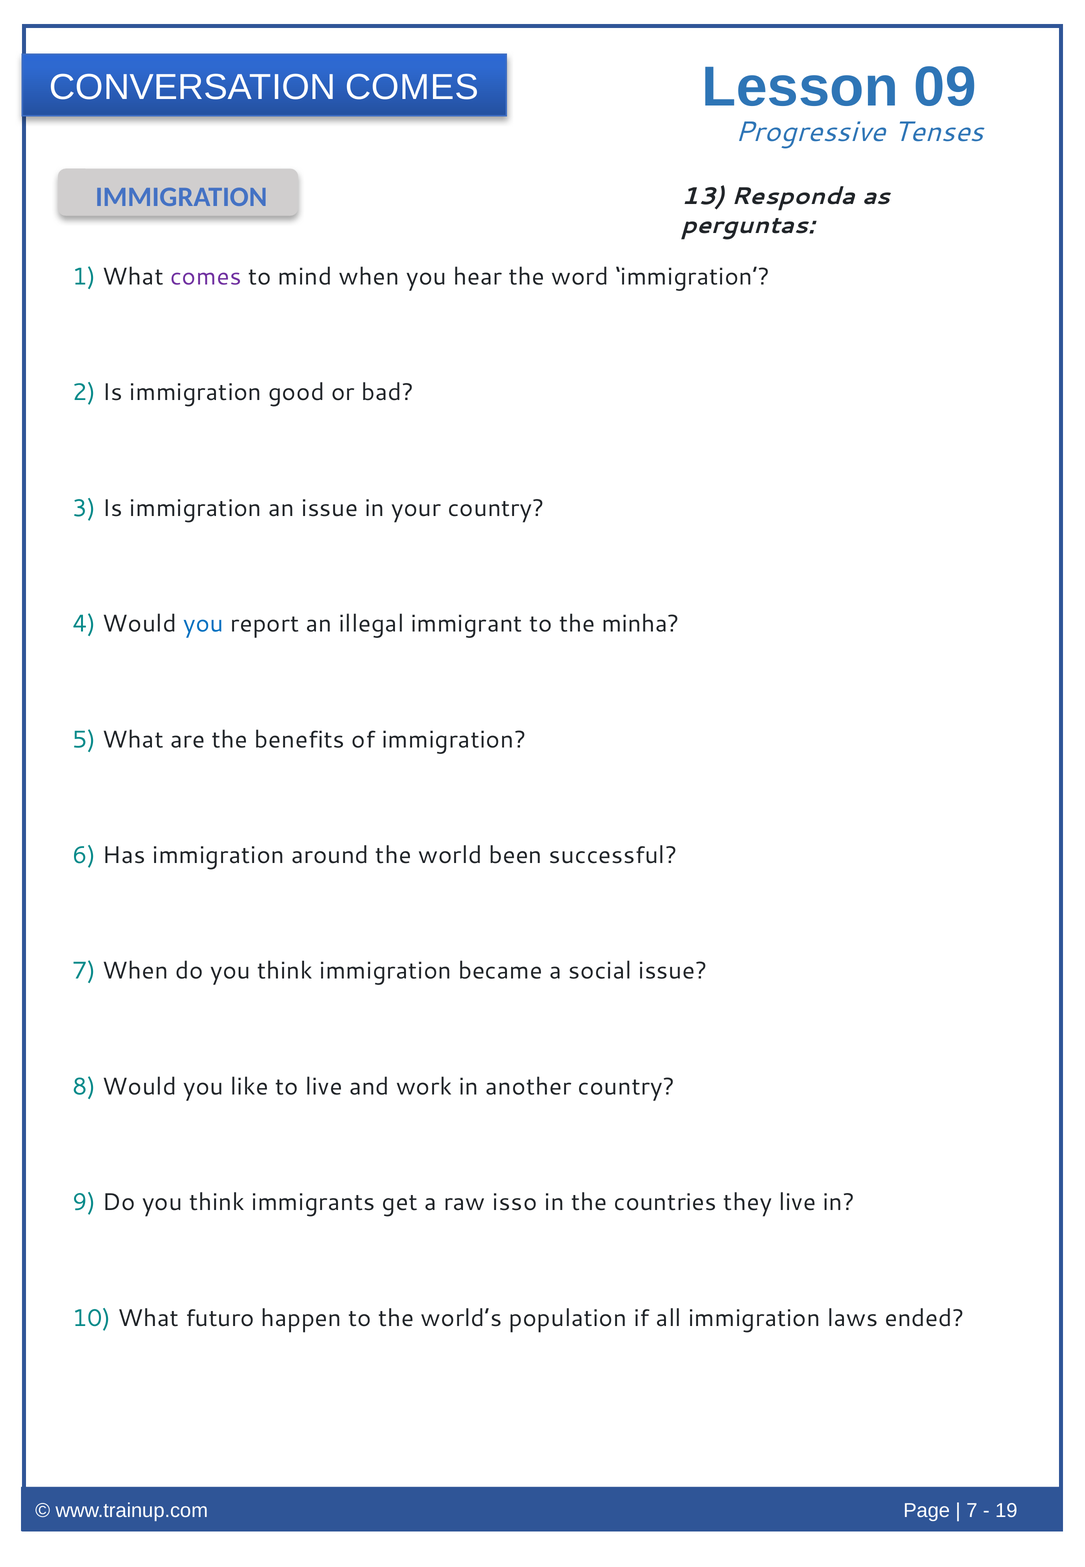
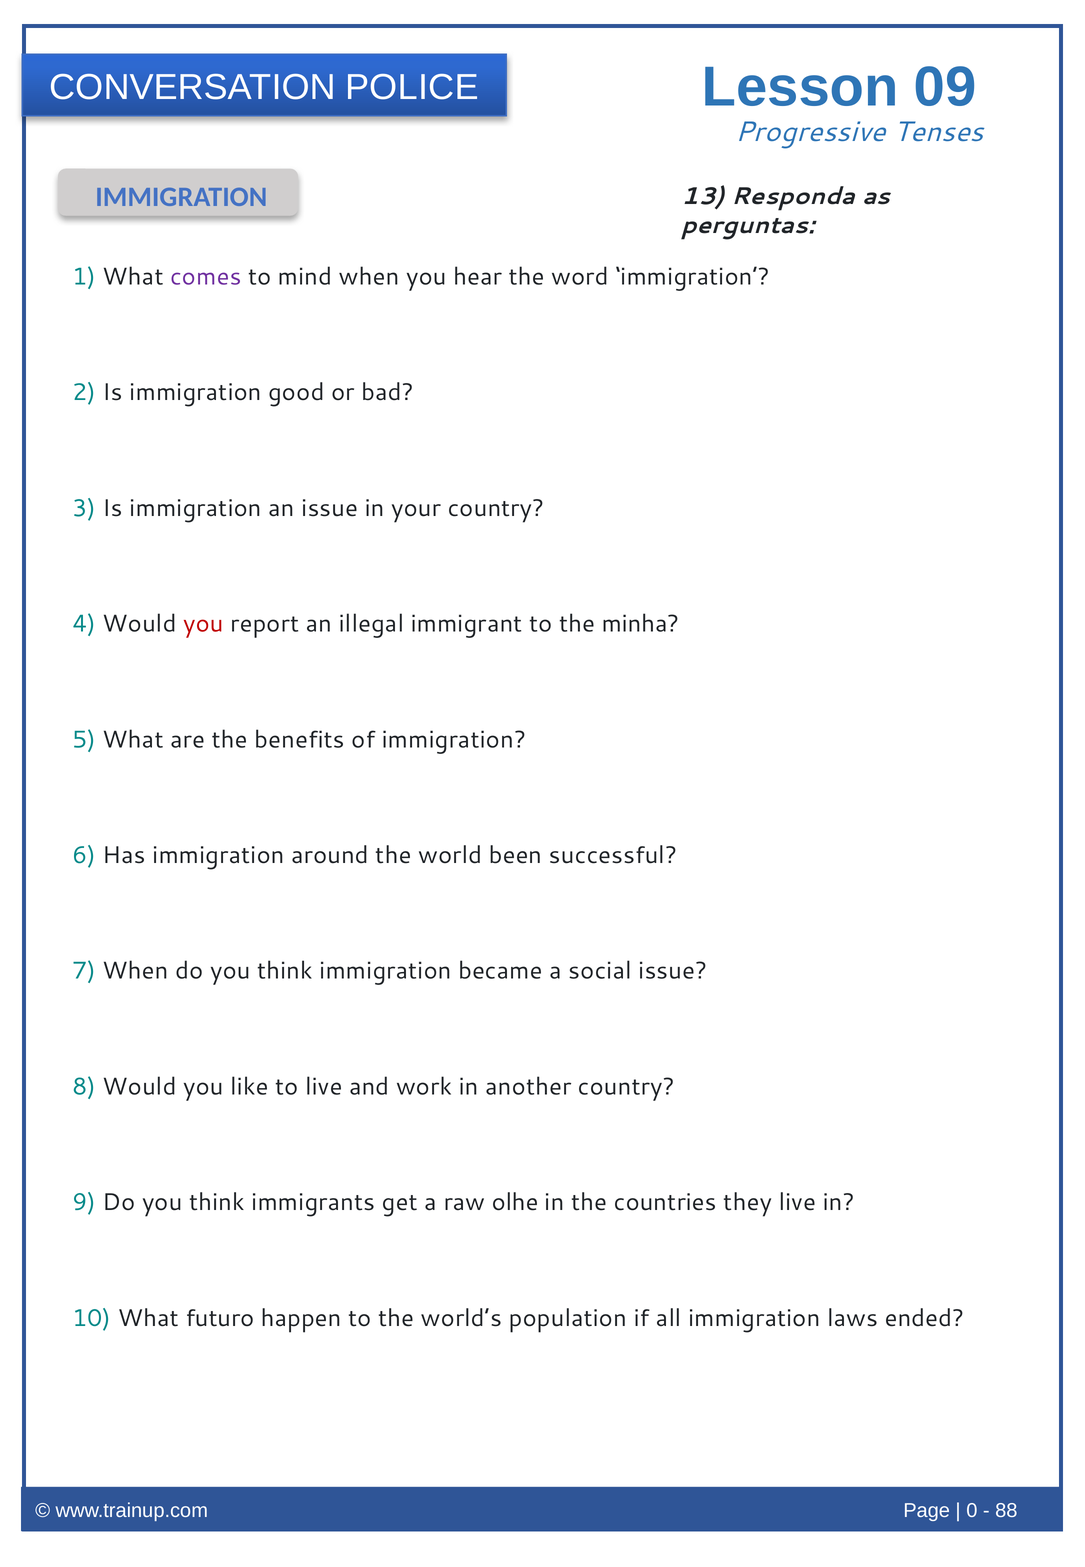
CONVERSATION COMES: COMES -> POLICE
you at (203, 624) colour: blue -> red
isso: isso -> olhe
7 at (972, 1511): 7 -> 0
19: 19 -> 88
